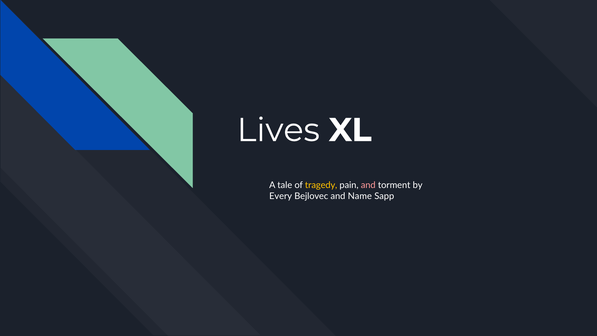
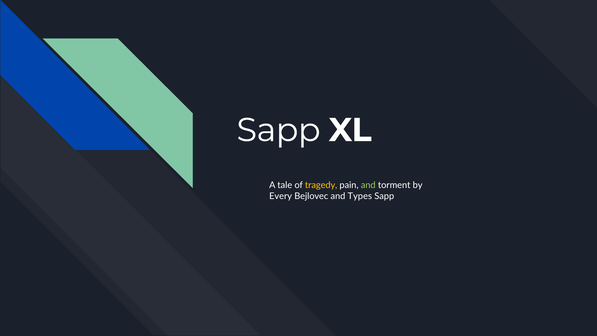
Lives at (278, 130): Lives -> Sapp
and at (368, 185) colour: pink -> light green
Name: Name -> Types
